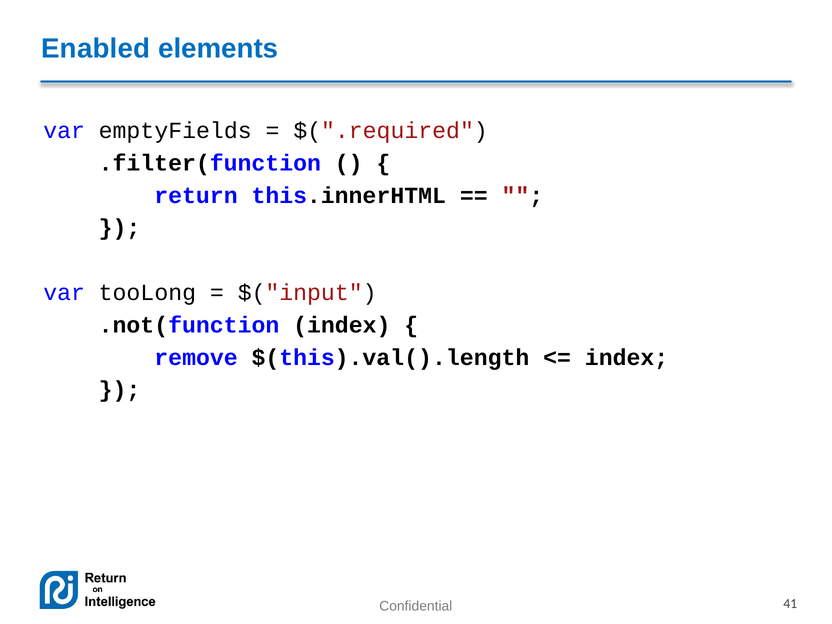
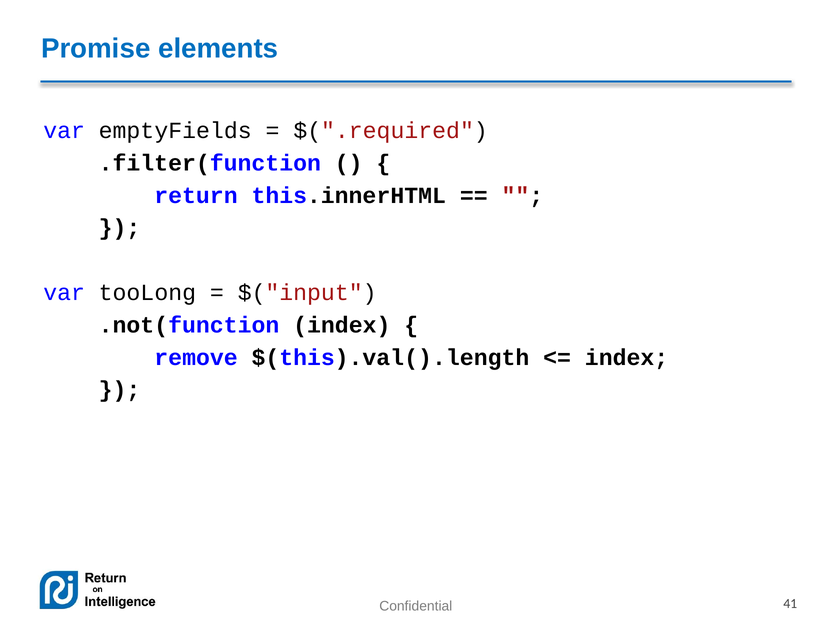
Enabled: Enabled -> Promise
